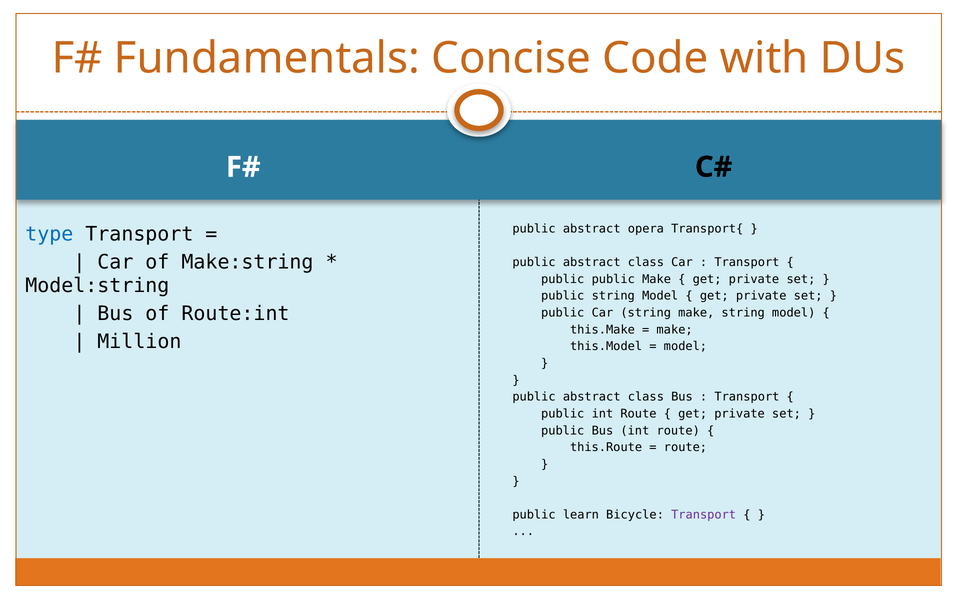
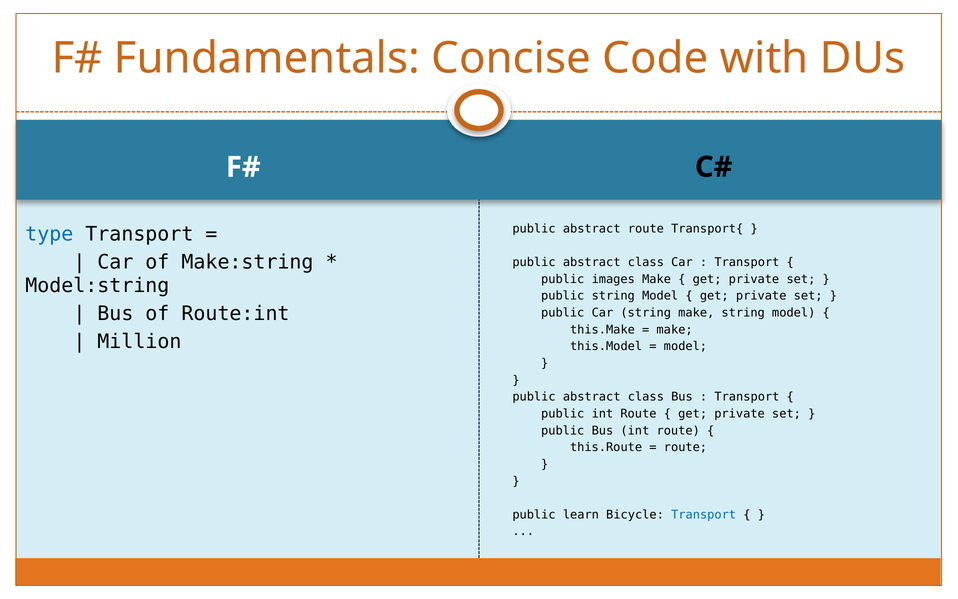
abstract opera: opera -> route
public public: public -> images
Transport at (704, 514) colour: purple -> blue
